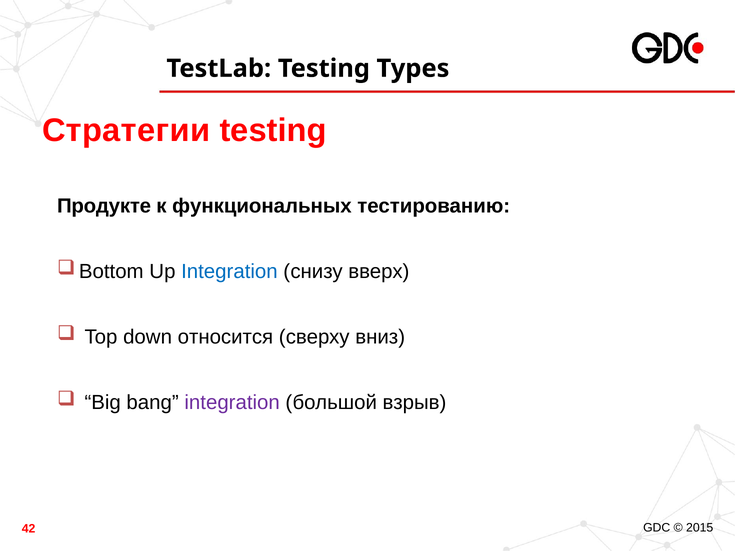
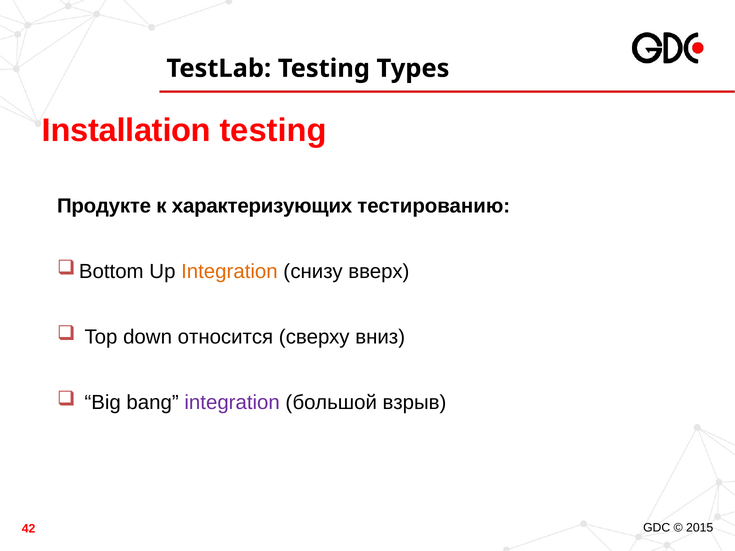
Стратегии: Стратегии -> Installation
функциональных: функциональных -> характеризующих
Integration at (229, 272) colour: blue -> orange
